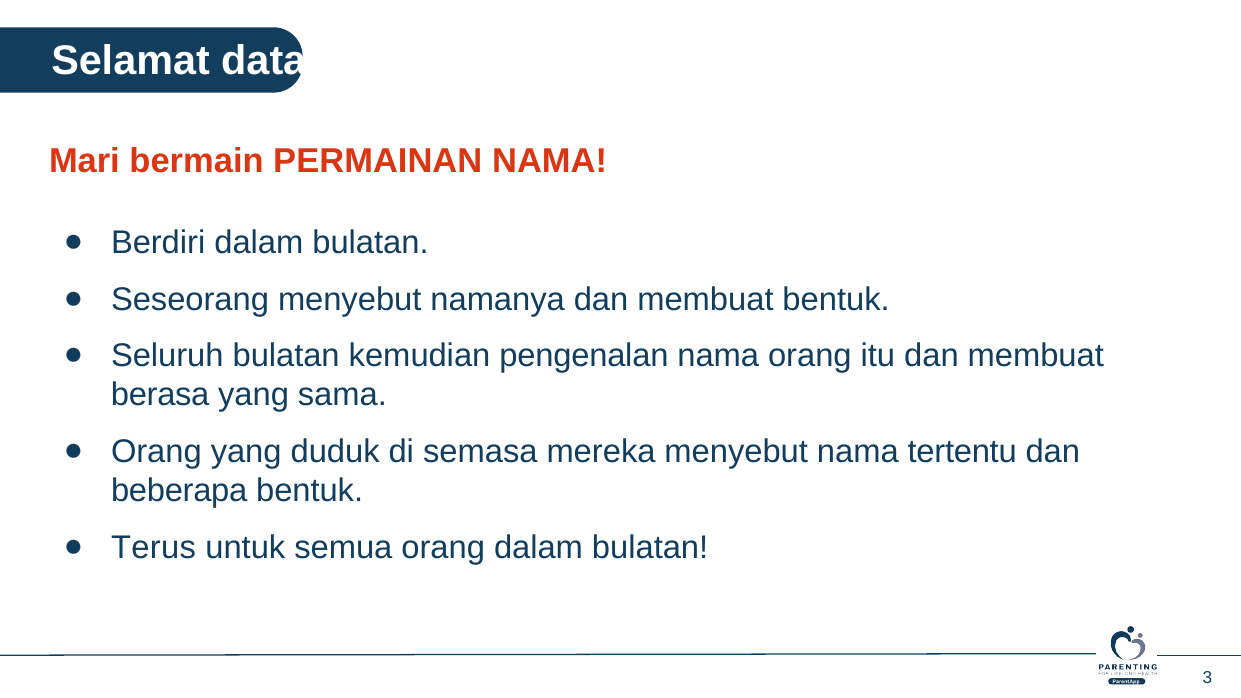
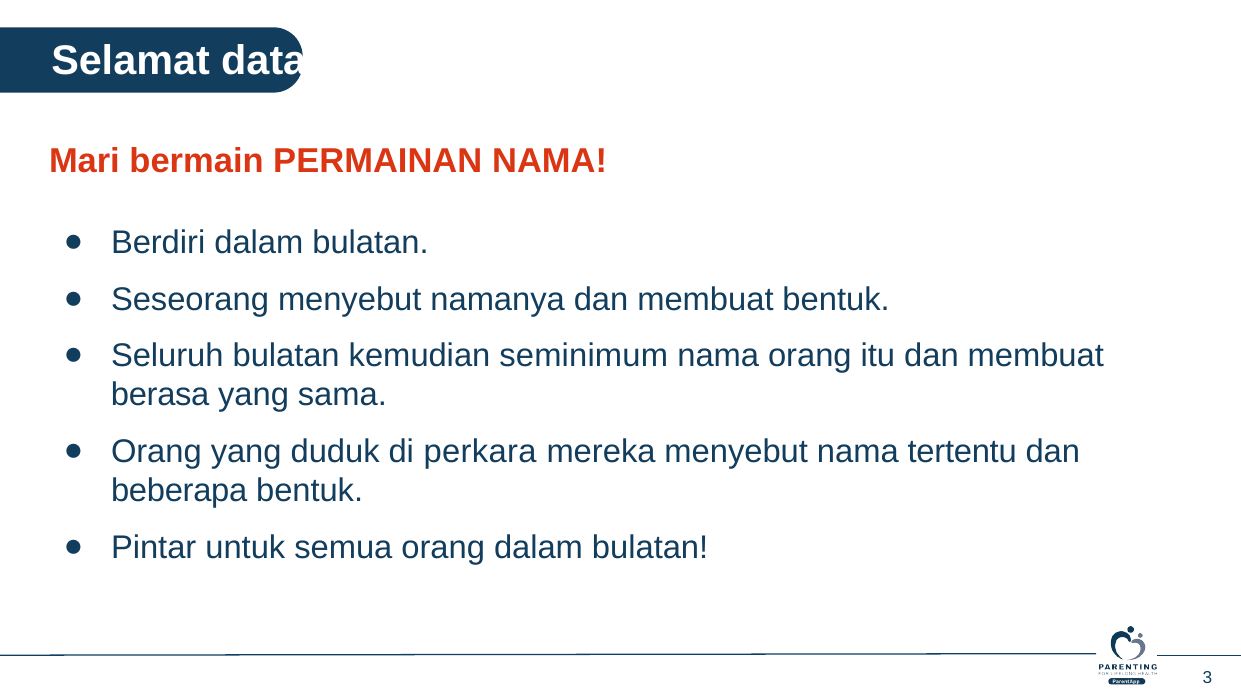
pengenalan: pengenalan -> seminimum
semasa: semasa -> perkara
Terus: Terus -> Pintar
